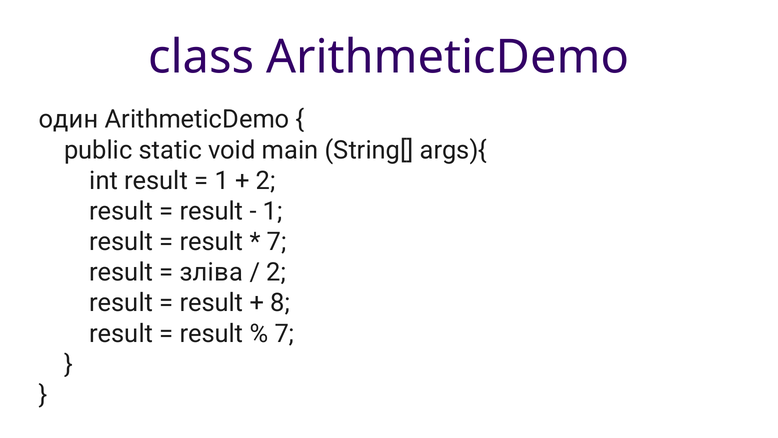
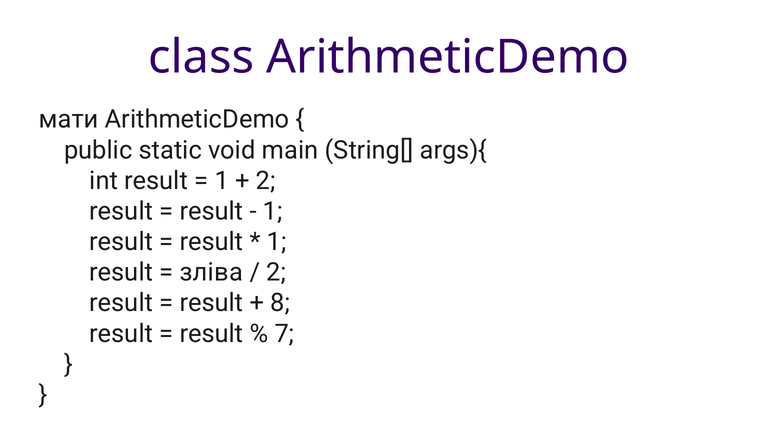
один: один -> мати
7 at (277, 242): 7 -> 1
